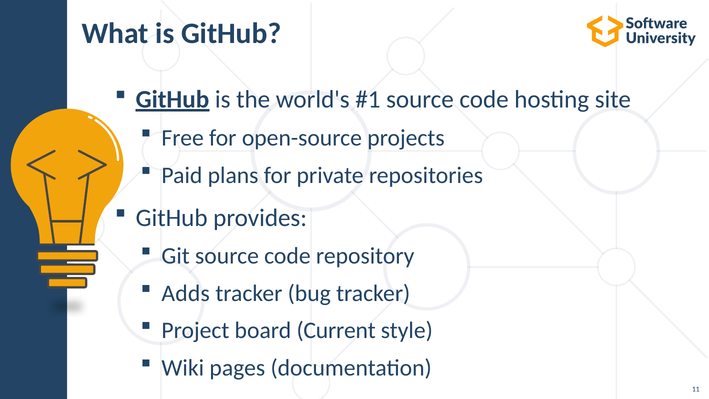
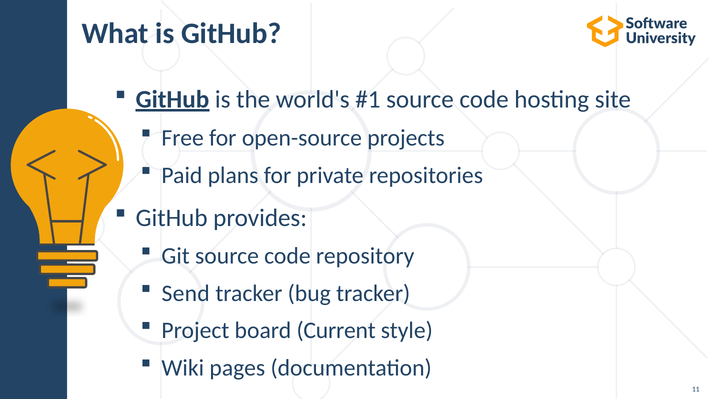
Adds: Adds -> Send
